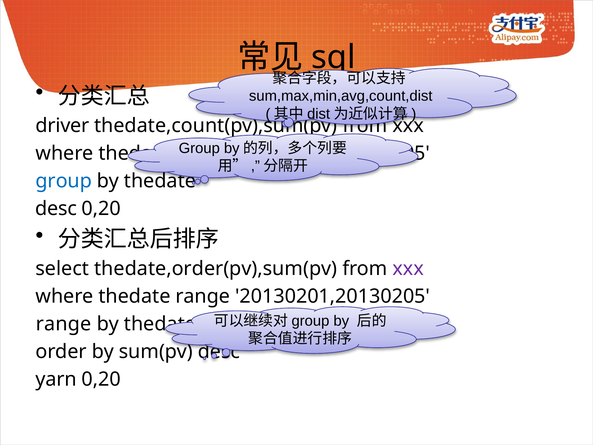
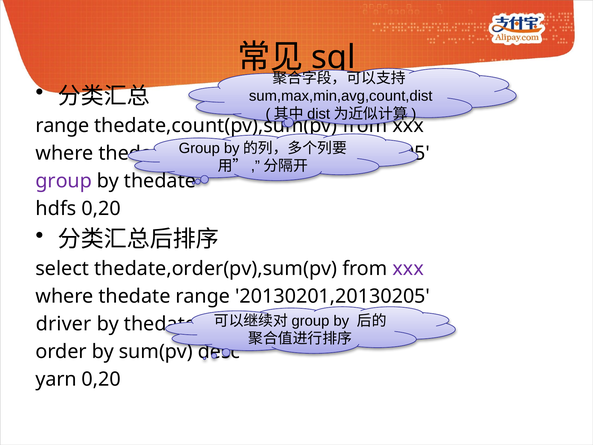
driver at (62, 125): driver -> range
group at (64, 181) colour: blue -> purple
desc at (56, 208): desc -> hdfs
range at (64, 324): range -> driver
